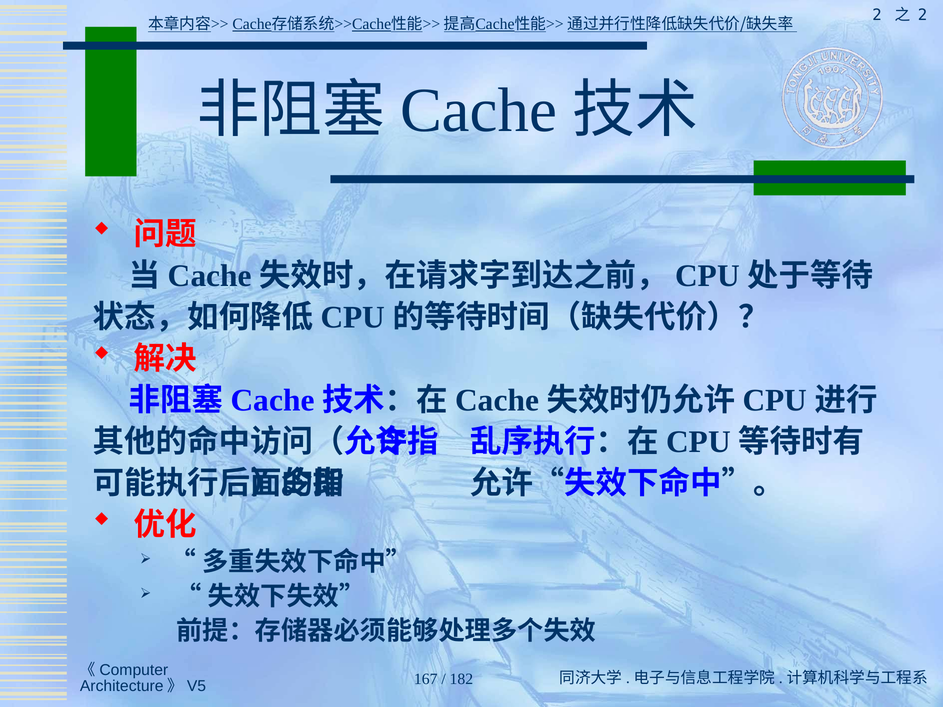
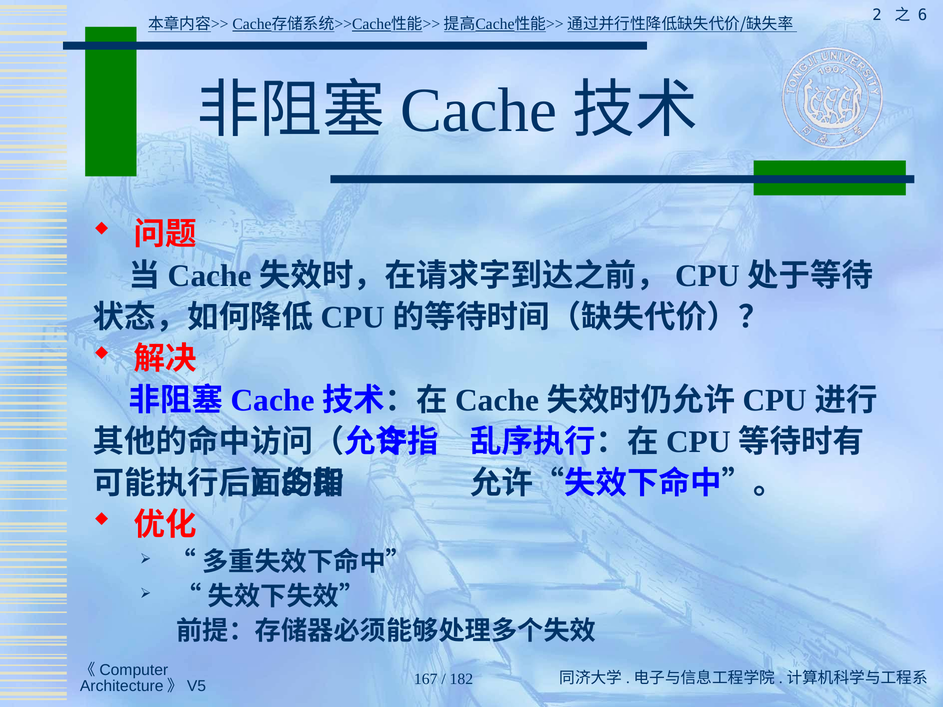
2 at (923, 15): 2 -> 6
